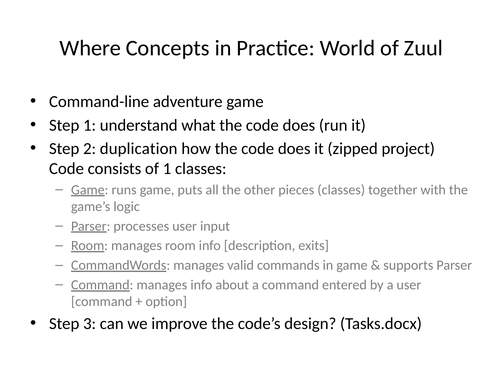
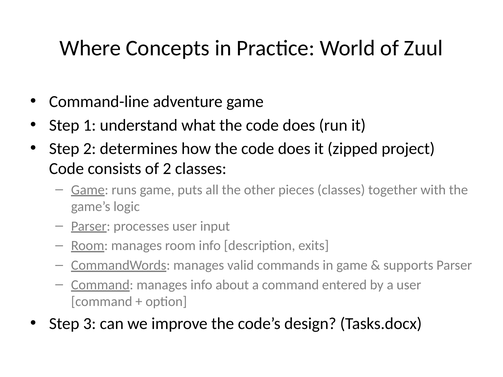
duplication: duplication -> determines
of 1: 1 -> 2
